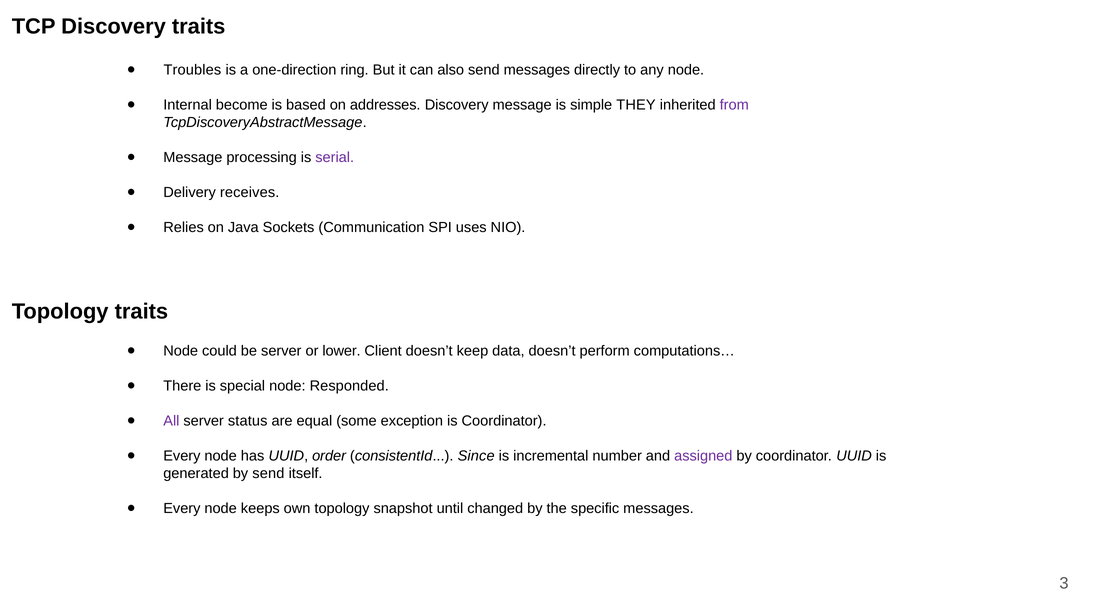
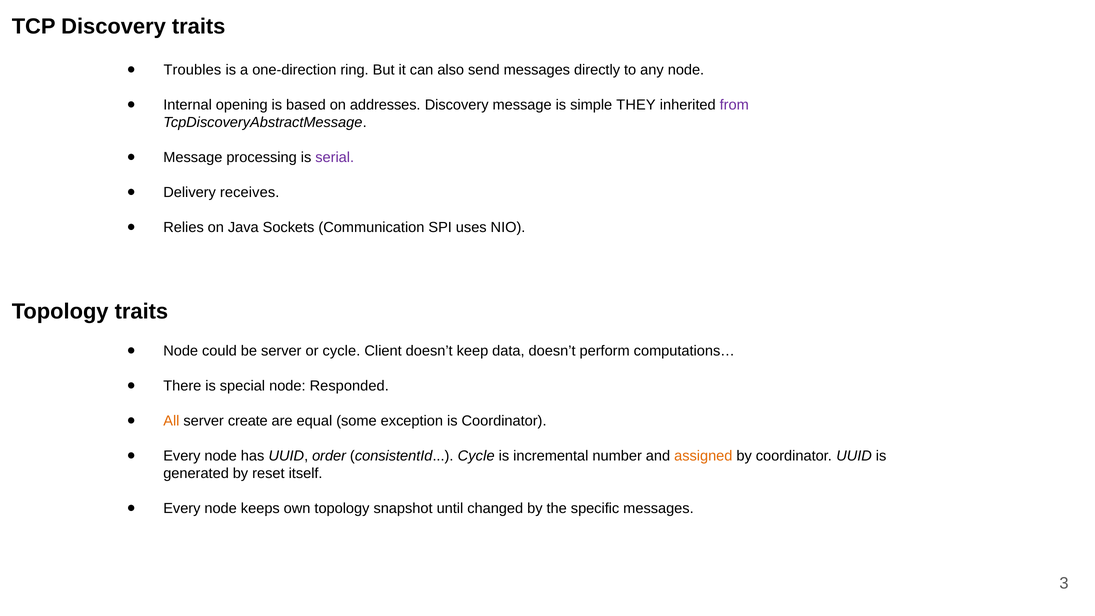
become: become -> opening
or lower: lower -> cycle
All colour: purple -> orange
status: status -> create
consistentId Since: Since -> Cycle
assigned colour: purple -> orange
by send: send -> reset
